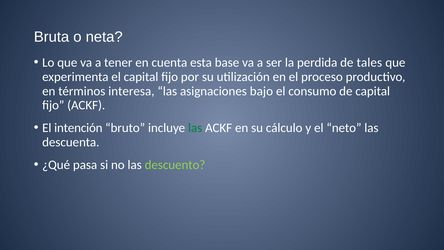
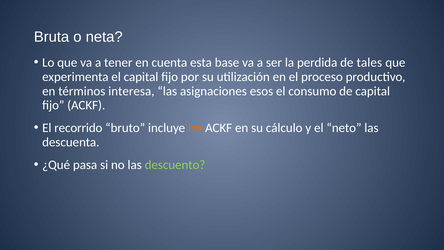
bajo: bajo -> esos
intención: intención -> recorrido
las at (195, 128) colour: green -> orange
